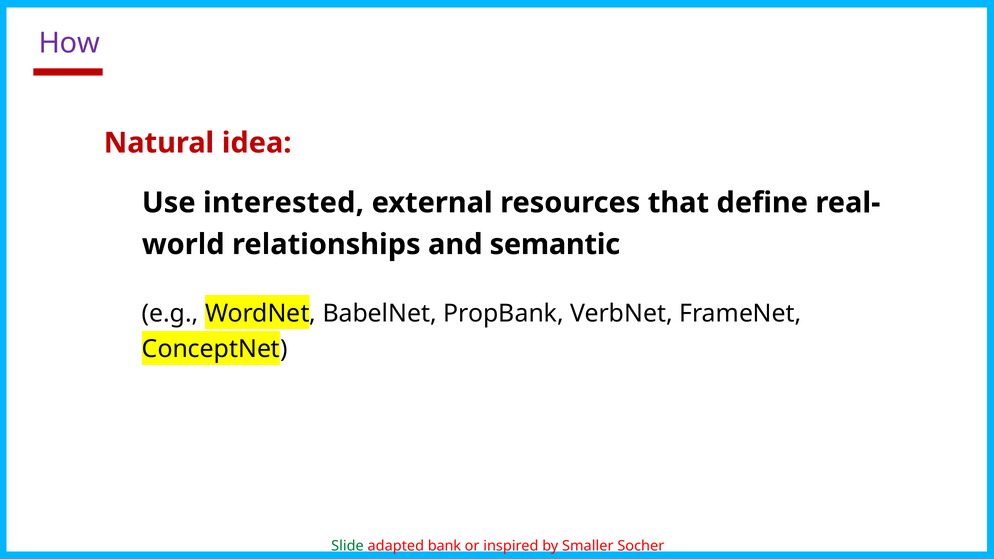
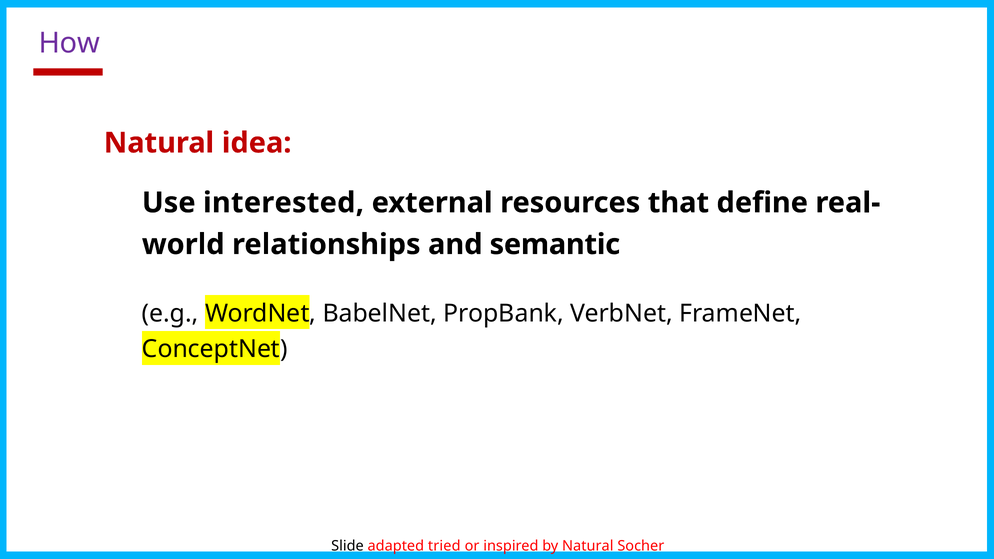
Slide colour: green -> black
bank: bank -> tried
by Smaller: Smaller -> Natural
